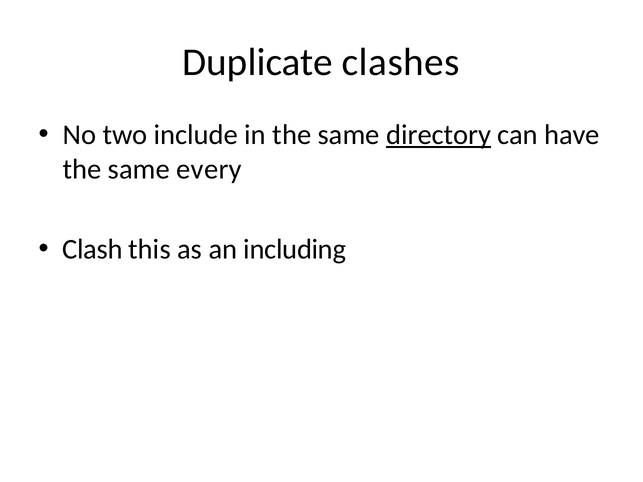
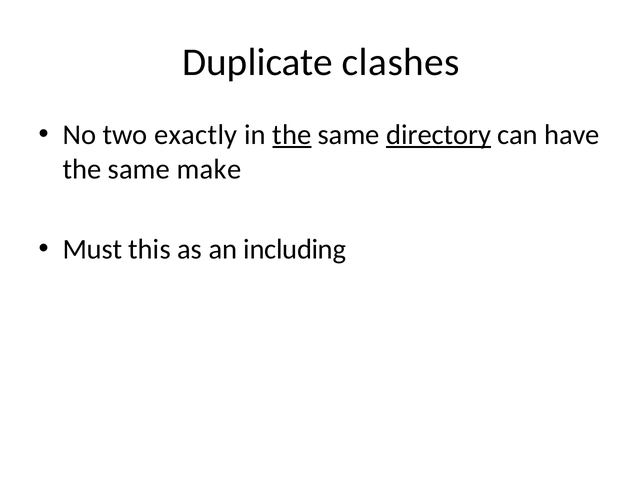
include: include -> exactly
the at (292, 135) underline: none -> present
every: every -> make
Clash: Clash -> Must
